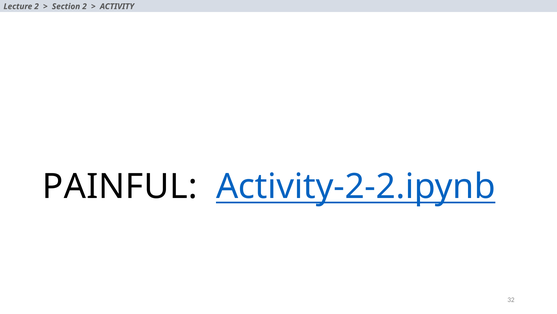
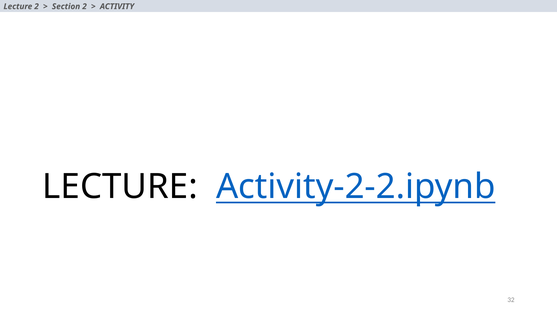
PAINFUL at (120, 186): PAINFUL -> LECTURE
